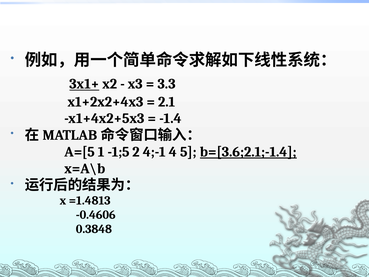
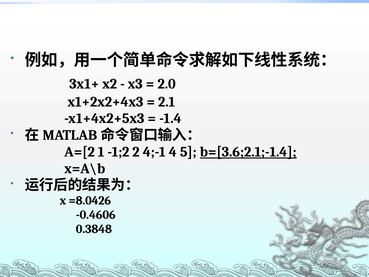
3x1+ underline: present -> none
3.3: 3.3 -> 2.0
A=[5: A=[5 -> A=[2
-1;5: -1;5 -> -1;2
=1.4813: =1.4813 -> =8.0426
